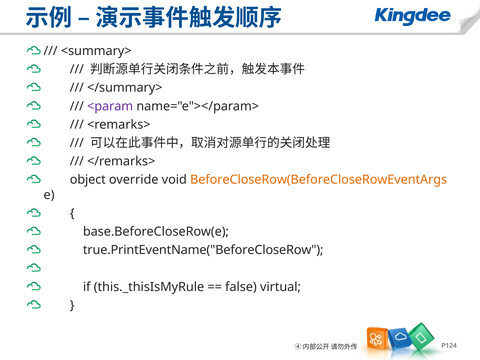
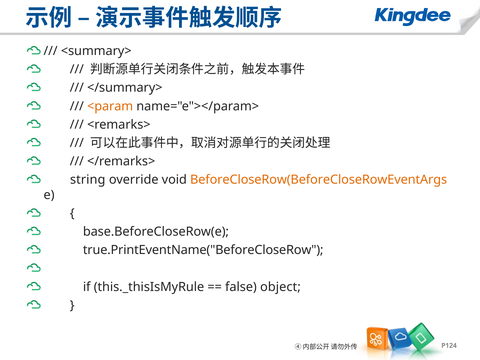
<param colour: purple -> orange
object: object -> string
virtual: virtual -> object
